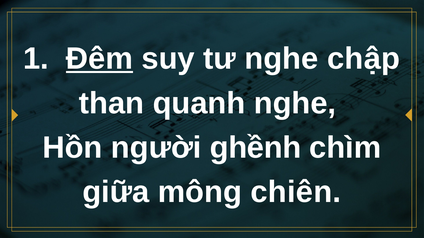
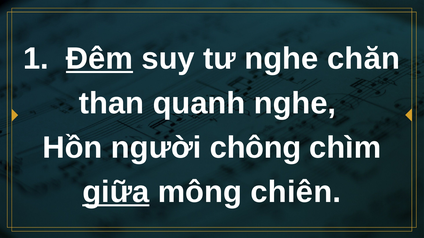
chập: chập -> chăn
ghềnh: ghềnh -> chông
giữa underline: none -> present
